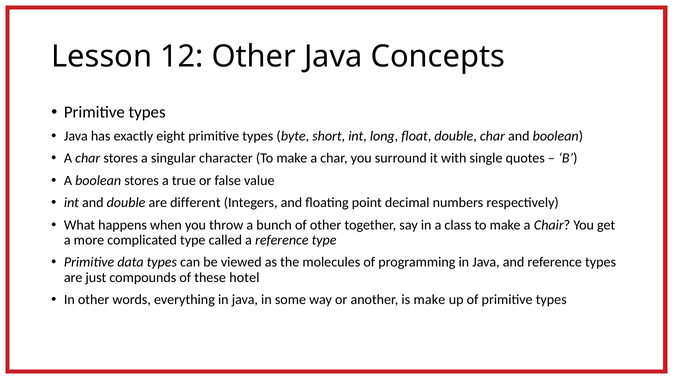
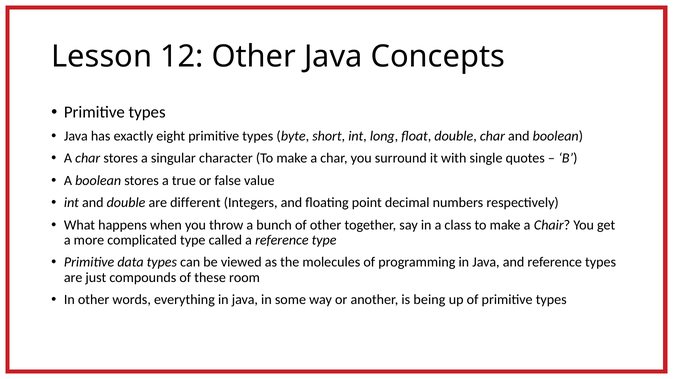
hotel: hotel -> room
is make: make -> being
